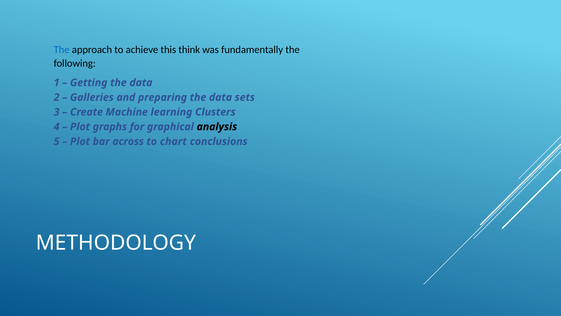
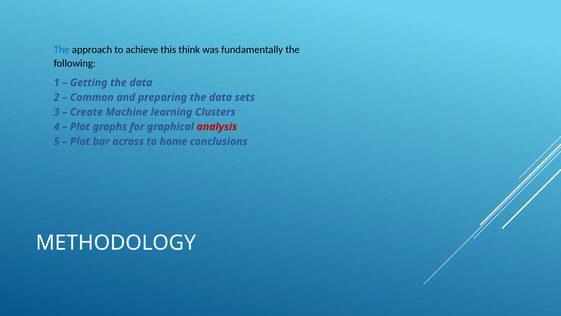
Galleries: Galleries -> Common
analysis colour: black -> red
chart: chart -> home
